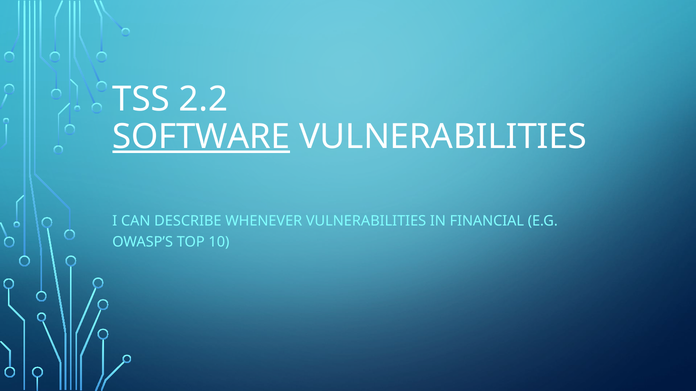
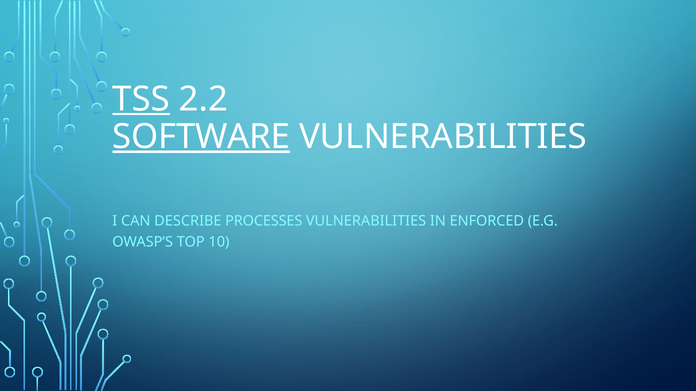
TSS underline: none -> present
WHENEVER: WHENEVER -> PROCESSES
FINANCIAL: FINANCIAL -> ENFORCED
